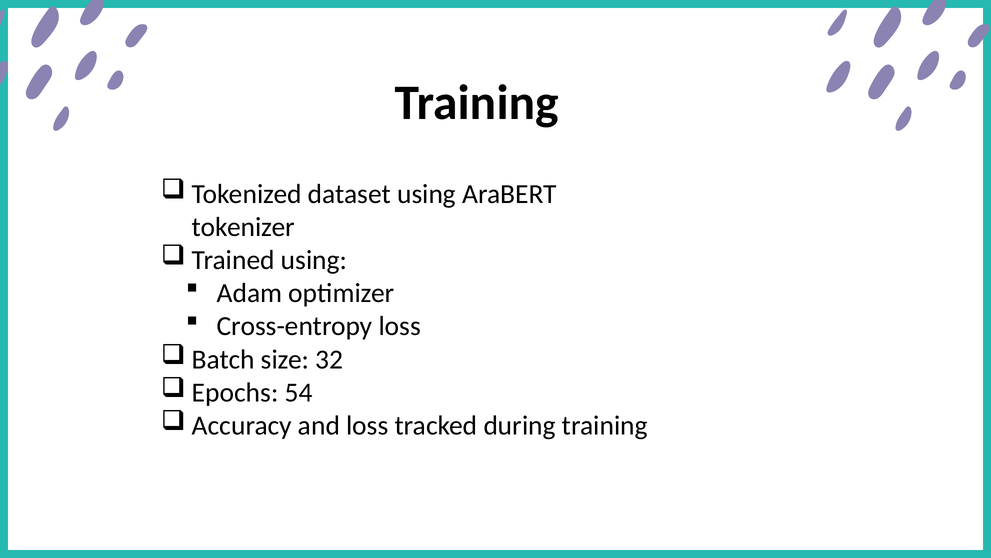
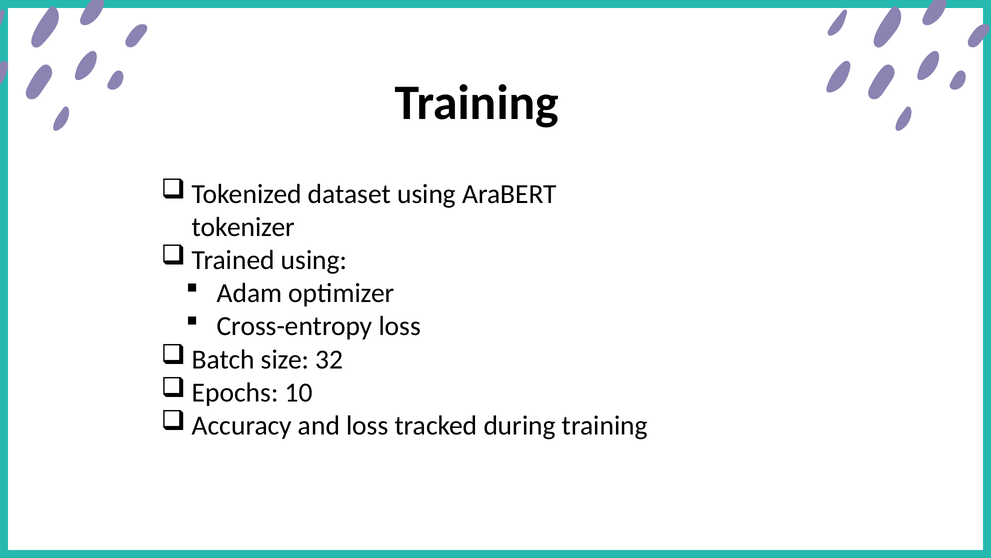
54: 54 -> 10
